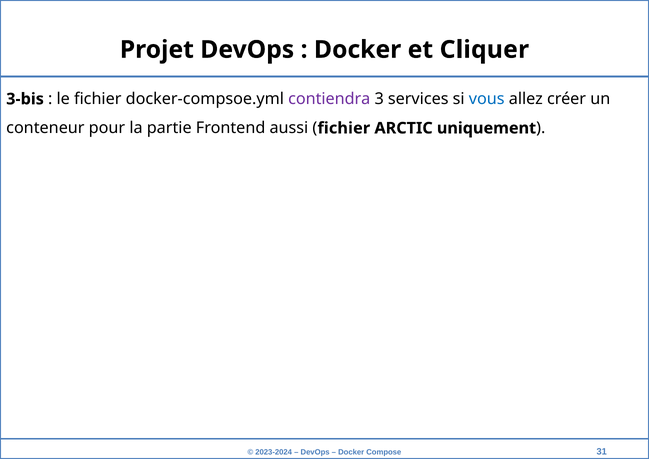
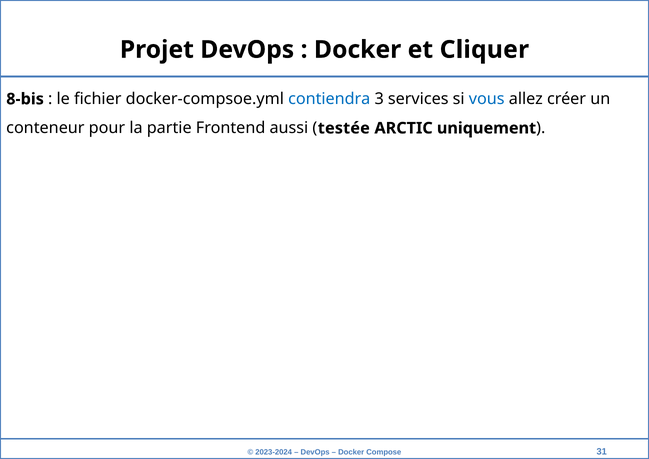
3-bis: 3-bis -> 8-bis
contiendra colour: purple -> blue
fichier at (344, 128): fichier -> testée
